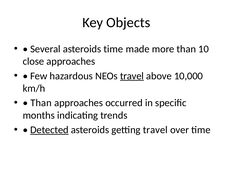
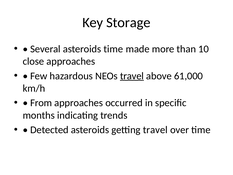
Objects: Objects -> Storage
10,000: 10,000 -> 61,000
Than at (41, 103): Than -> From
Detected underline: present -> none
